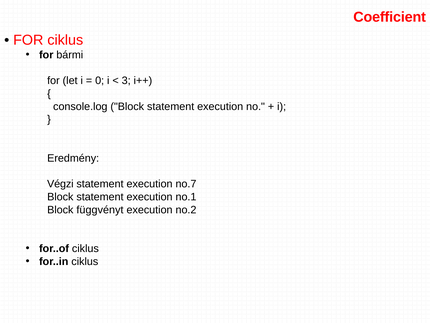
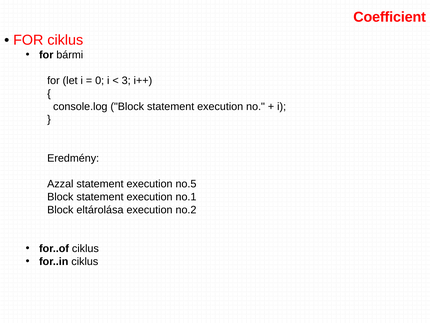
Végzi: Végzi -> Azzal
no.7: no.7 -> no.5
függvényt: függvényt -> eltárolása
